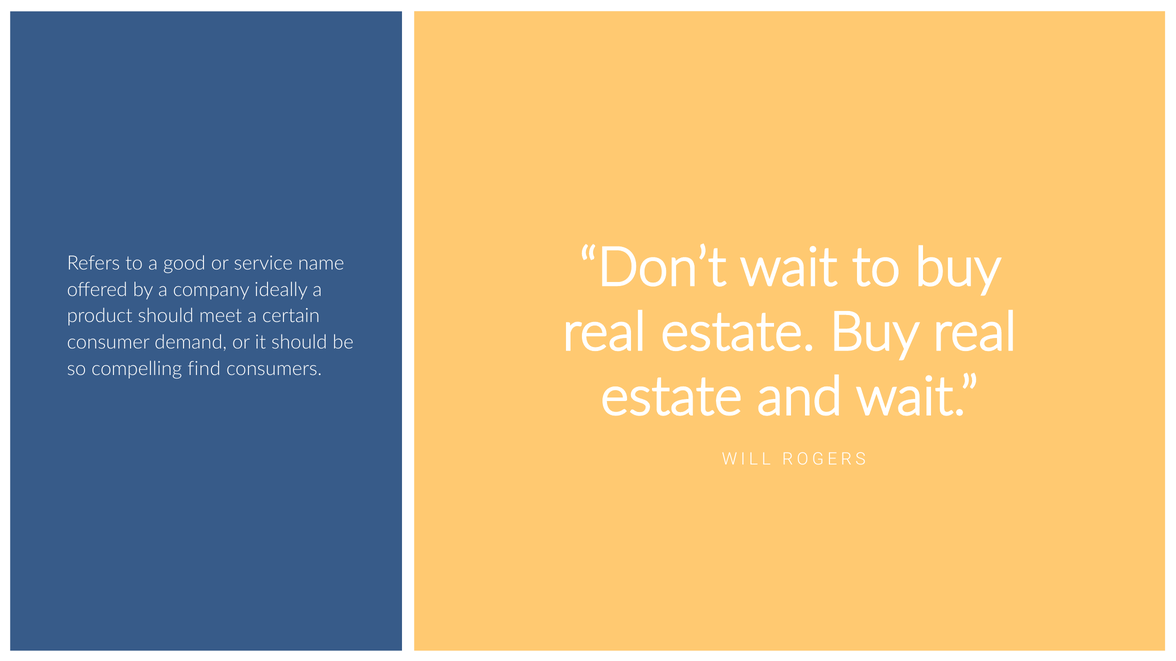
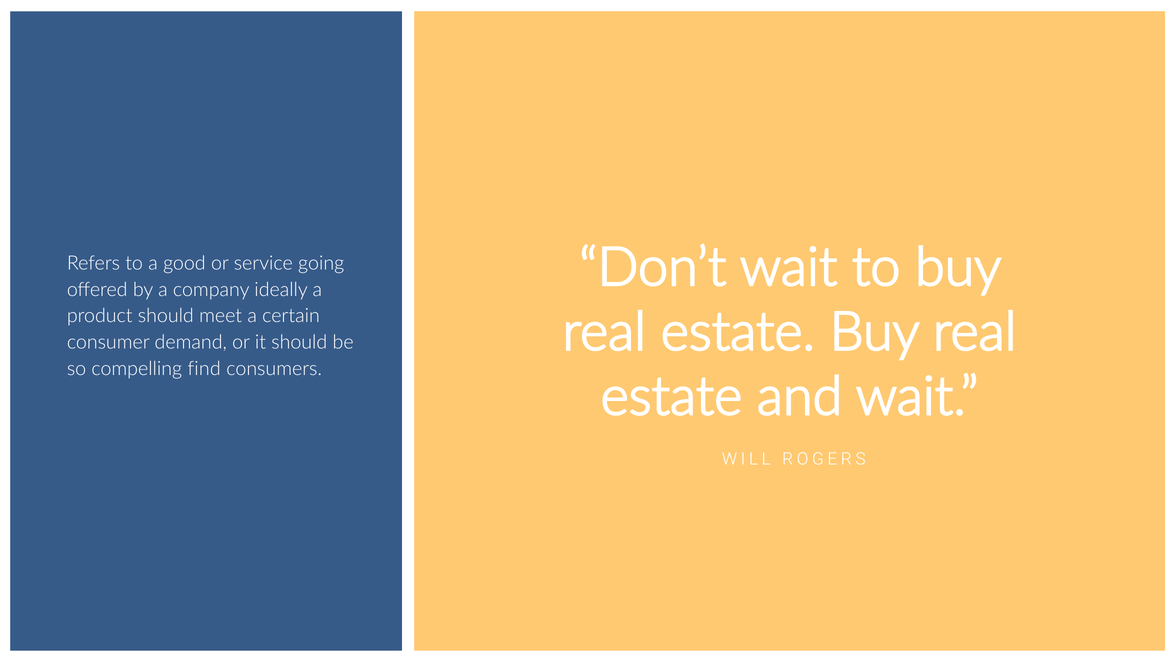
name: name -> going
